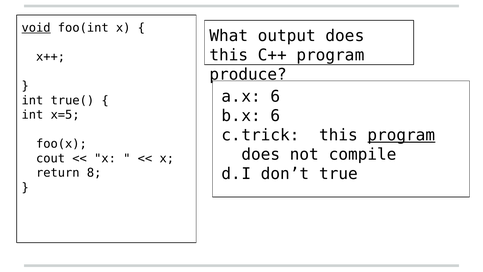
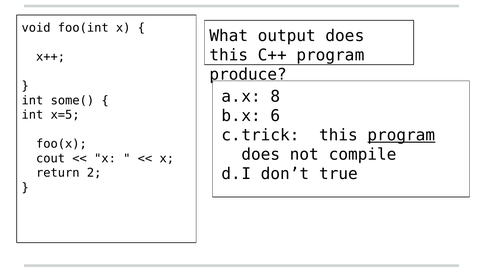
void underline: present -> none
6 at (275, 96): 6 -> 8
true(: true( -> some(
8: 8 -> 2
